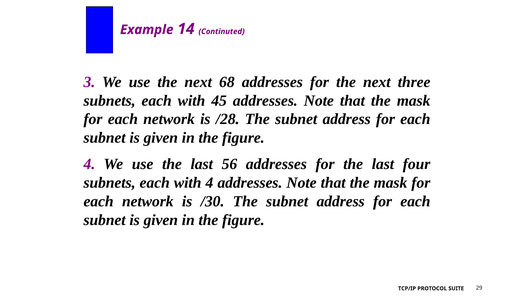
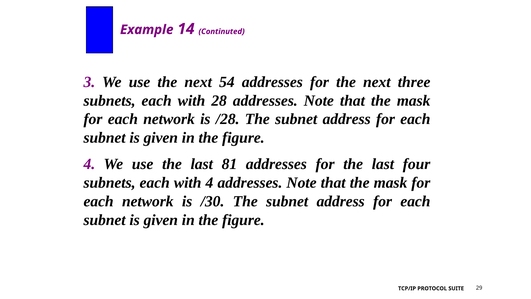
68: 68 -> 54
45: 45 -> 28
56: 56 -> 81
